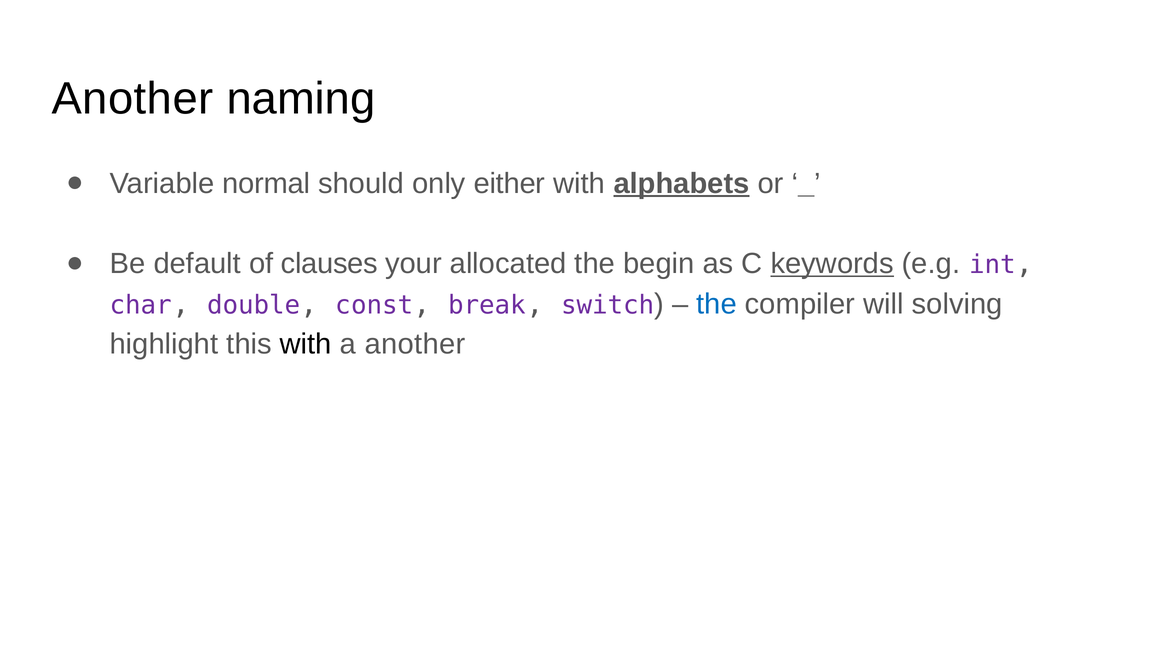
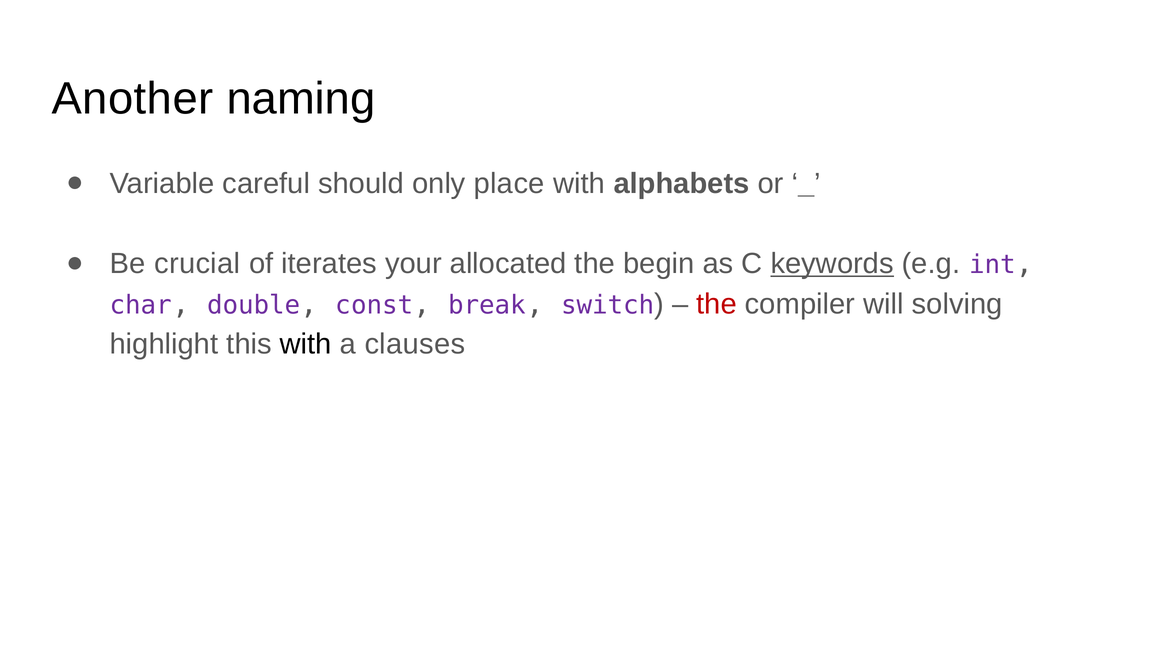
normal: normal -> careful
either: either -> place
alphabets underline: present -> none
default: default -> crucial
clauses: clauses -> iterates
the at (717, 304) colour: blue -> red
a another: another -> clauses
